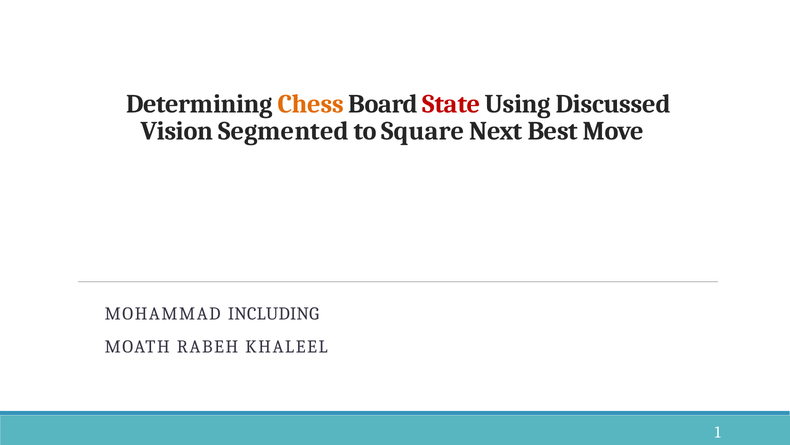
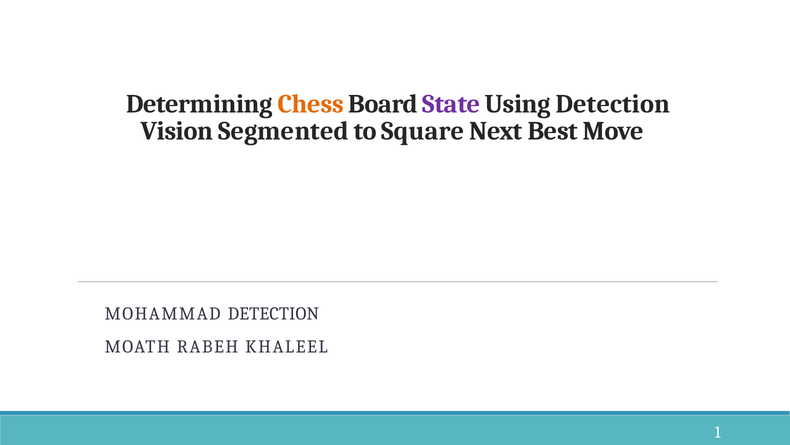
State colour: red -> purple
Using Discussed: Discussed -> Detection
MOHAMMAD INCLUDING: INCLUDING -> DETECTION
